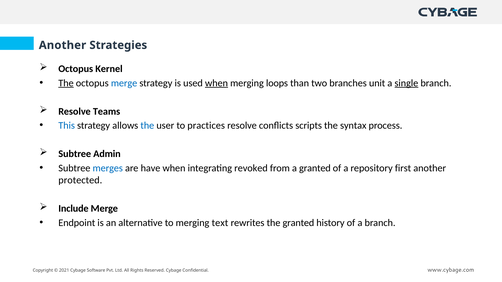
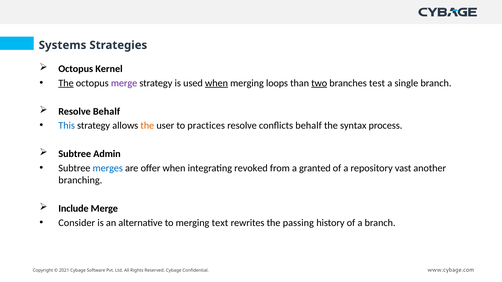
Another at (63, 45): Another -> Systems
merge at (124, 83) colour: blue -> purple
two underline: none -> present
unit: unit -> test
single underline: present -> none
Resolve Teams: Teams -> Behalf
the at (147, 126) colour: blue -> orange
conflicts scripts: scripts -> behalf
have: have -> offer
first: first -> vast
protected: protected -> branching
Endpoint: Endpoint -> Consider
the granted: granted -> passing
